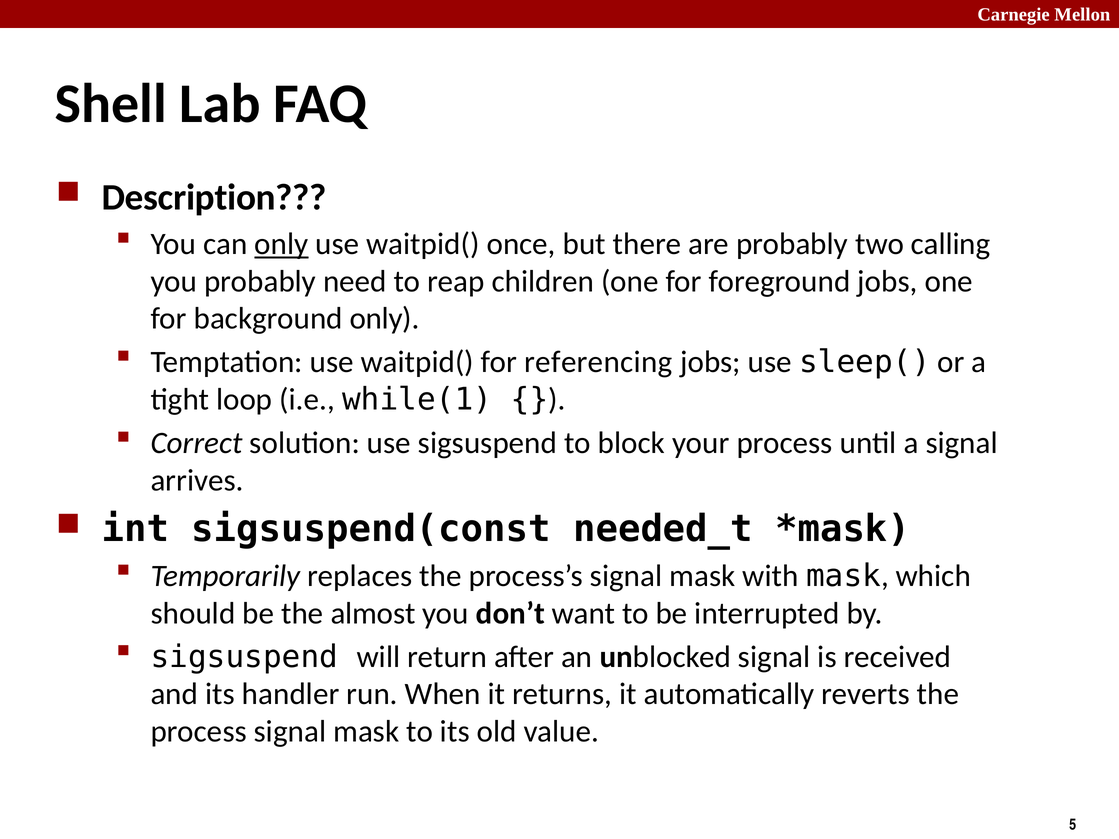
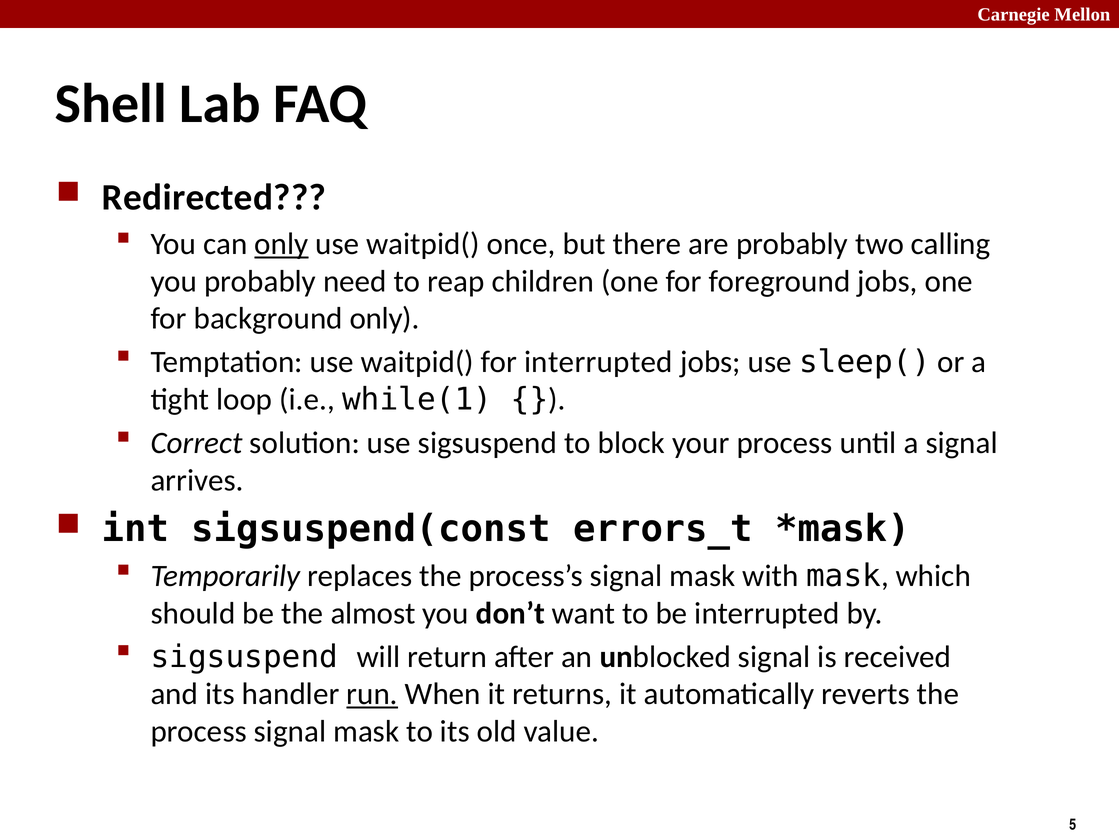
Description: Description -> Redirected
for referencing: referencing -> interrupted
needed_t: needed_t -> errors_t
run underline: none -> present
